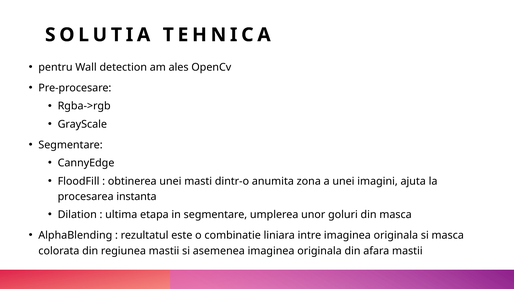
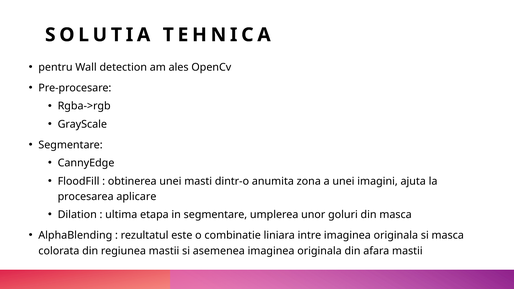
instanta: instanta -> aplicare
